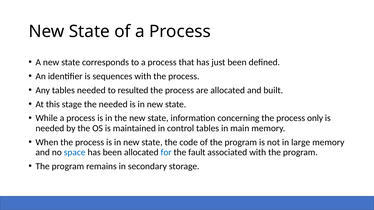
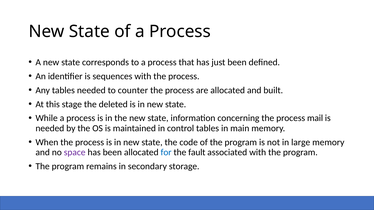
resulted: resulted -> counter
the needed: needed -> deleted
only: only -> mail
space colour: blue -> purple
